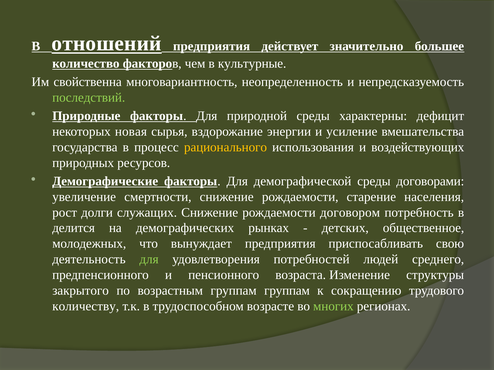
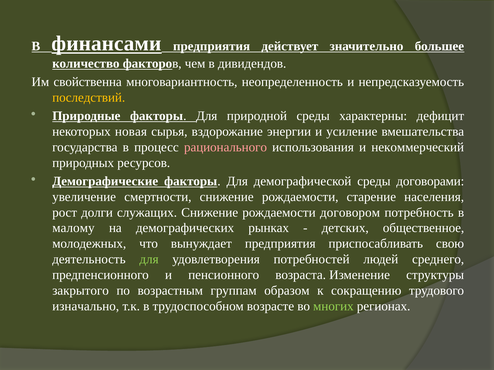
отношений: отношений -> финансами
культурные: культурные -> дивидендов
последствий colour: light green -> yellow
рационального colour: yellow -> pink
воздействующих: воздействующих -> некоммерческий
делится: делится -> малому
группам группам: группам -> образом
количеству: количеству -> изначально
